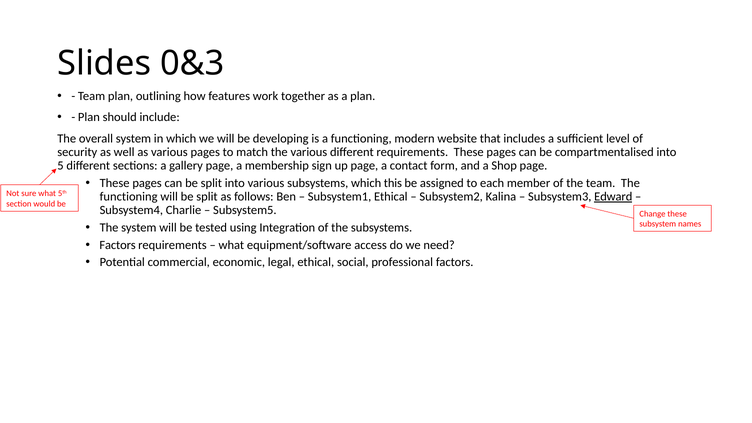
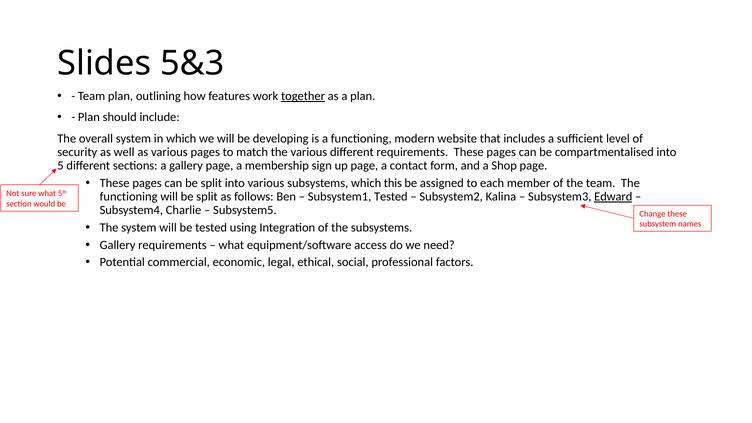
0&3: 0&3 -> 5&3
together underline: none -> present
Subsystem1 Ethical: Ethical -> Tested
Factors at (118, 245): Factors -> Gallery
